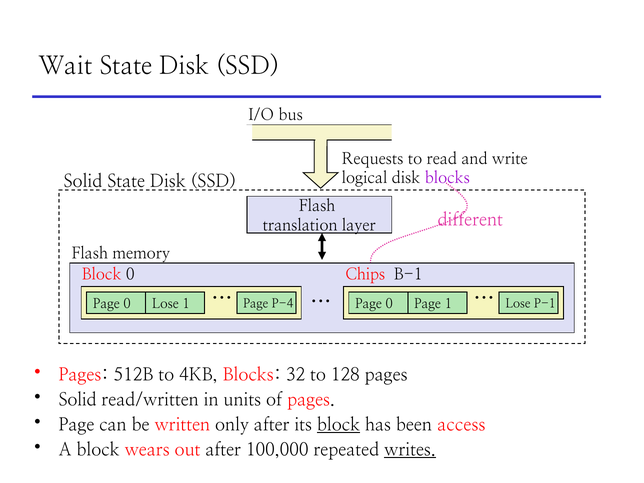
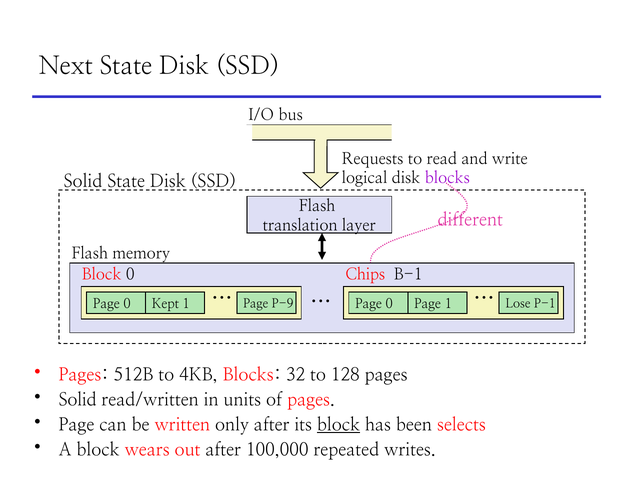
Wait: Wait -> Next
0 Lose: Lose -> Kept
P-4: P-4 -> P-9
access: access -> selects
writes underline: present -> none
